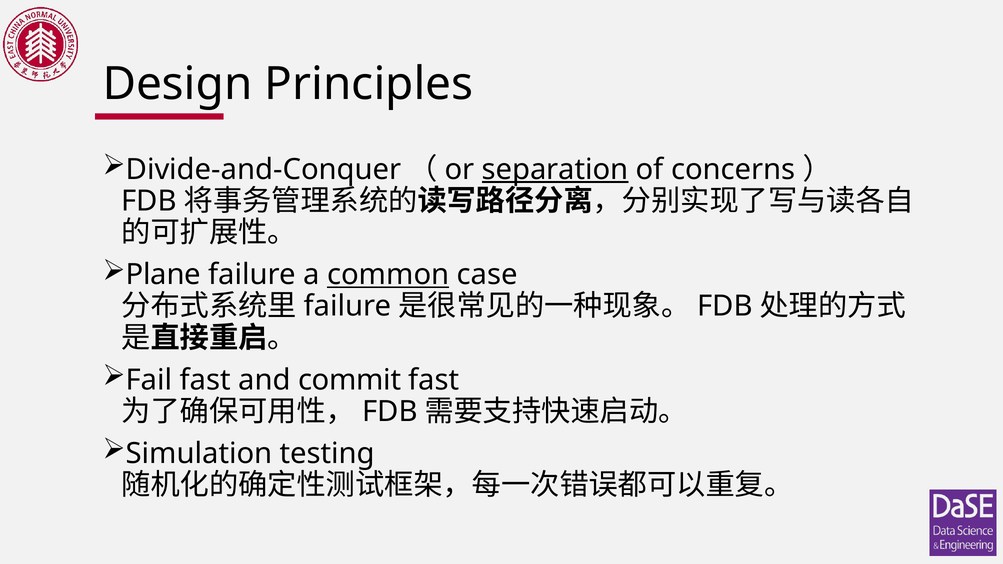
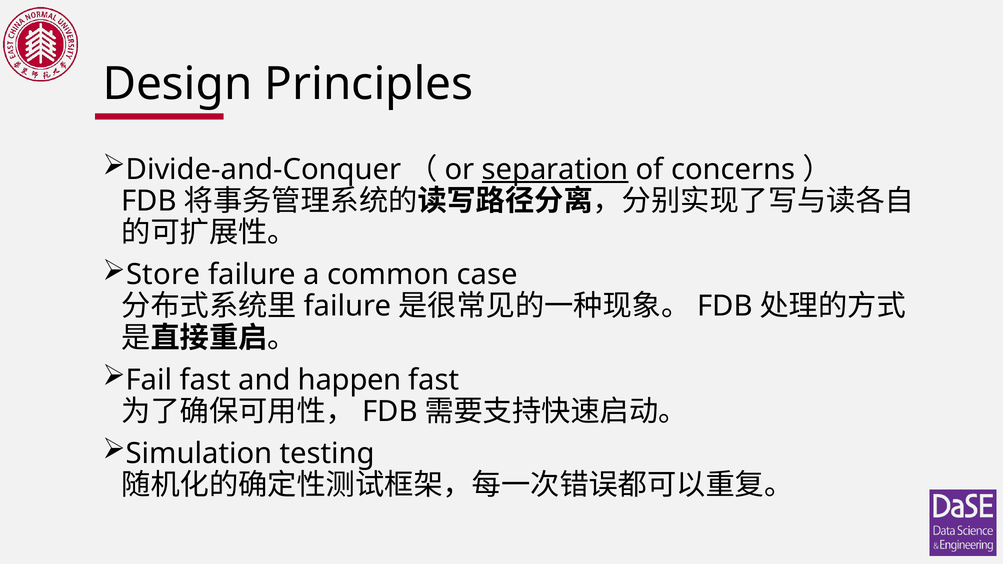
Plane: Plane -> Store
common underline: present -> none
commit: commit -> happen
